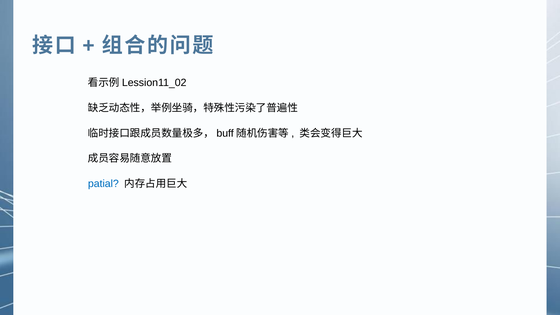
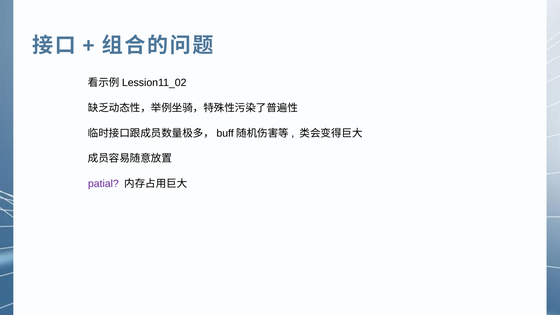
patial colour: blue -> purple
